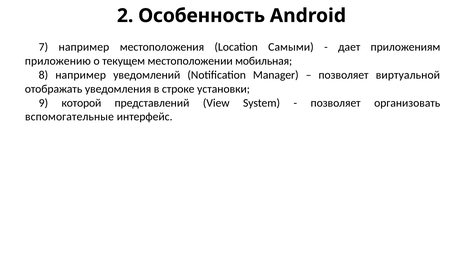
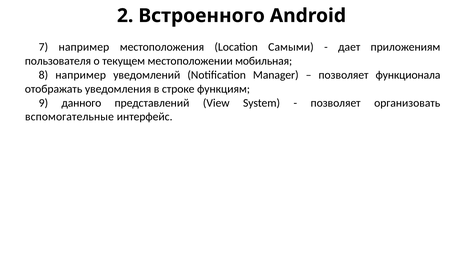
Особенность: Особенность -> Встроенного
приложению: приложению -> пользователя
виртуальной: виртуальной -> функционала
установки: установки -> функциям
которой: которой -> данного
